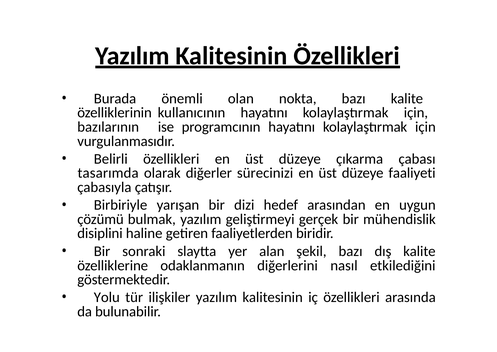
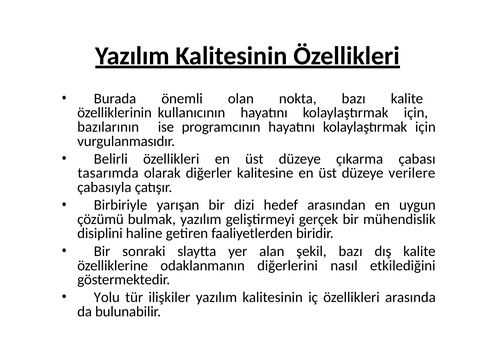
sürecinizi: sürecinizi -> kalitesine
faaliyeti: faaliyeti -> verilere
